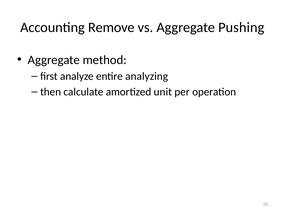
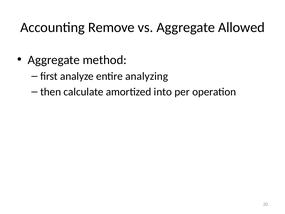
Pushing: Pushing -> Allowed
unit: unit -> into
